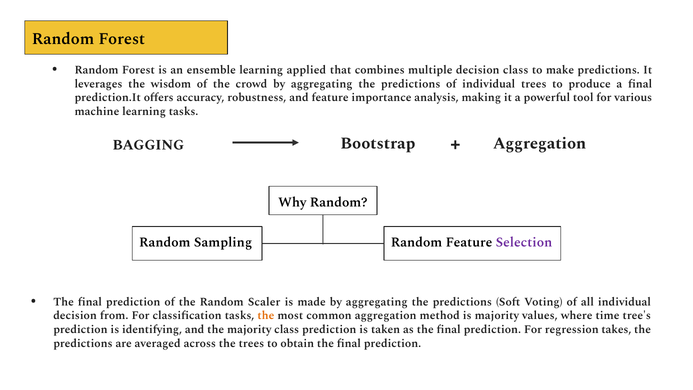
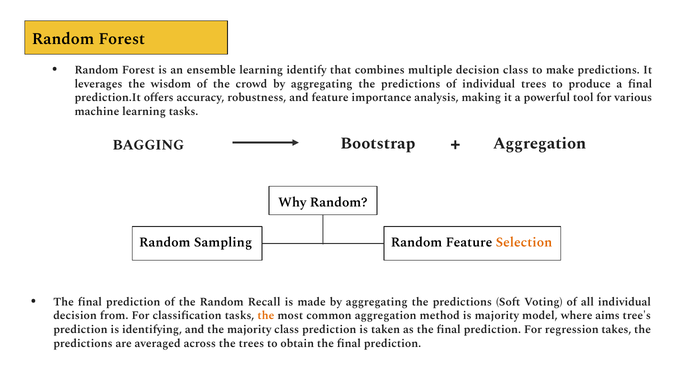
applied: applied -> identify
Selection colour: purple -> orange
Scaler: Scaler -> Recall
values: values -> model
time: time -> aims
